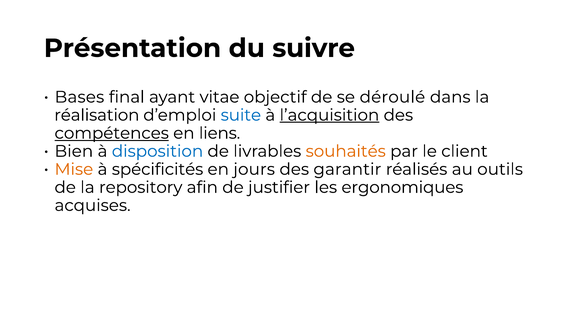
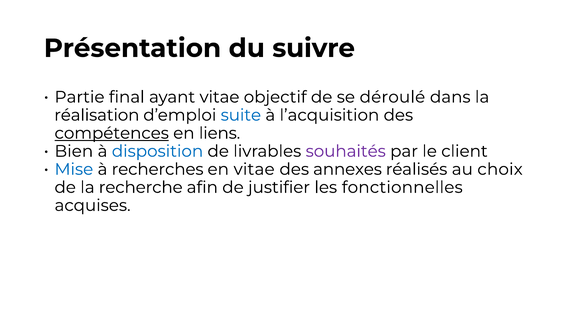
Bases: Bases -> Partie
l’acquisition underline: present -> none
souhaités colour: orange -> purple
Mise colour: orange -> blue
spécificités: spécificités -> recherches
en jours: jours -> vitae
garantir: garantir -> annexes
outils: outils -> choix
repository: repository -> recherche
ergonomiques: ergonomiques -> fonctionnelles
